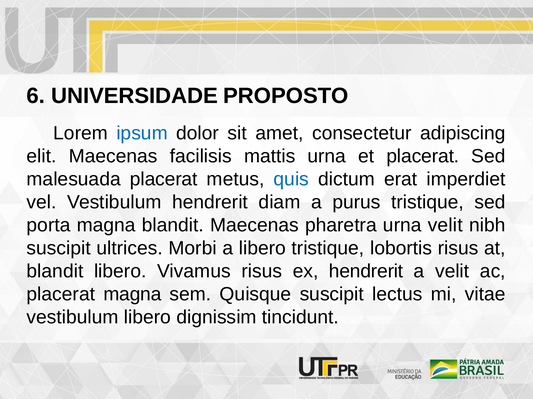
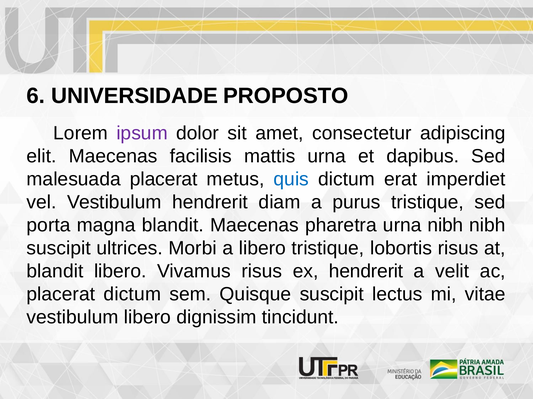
ipsum colour: blue -> purple
et placerat: placerat -> dapibus
urna velit: velit -> nibh
placerat magna: magna -> dictum
